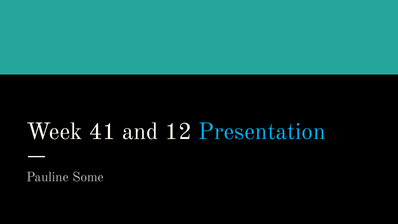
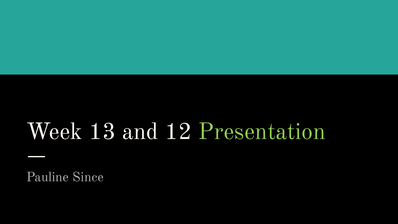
41: 41 -> 13
Presentation colour: light blue -> light green
Some: Some -> Since
